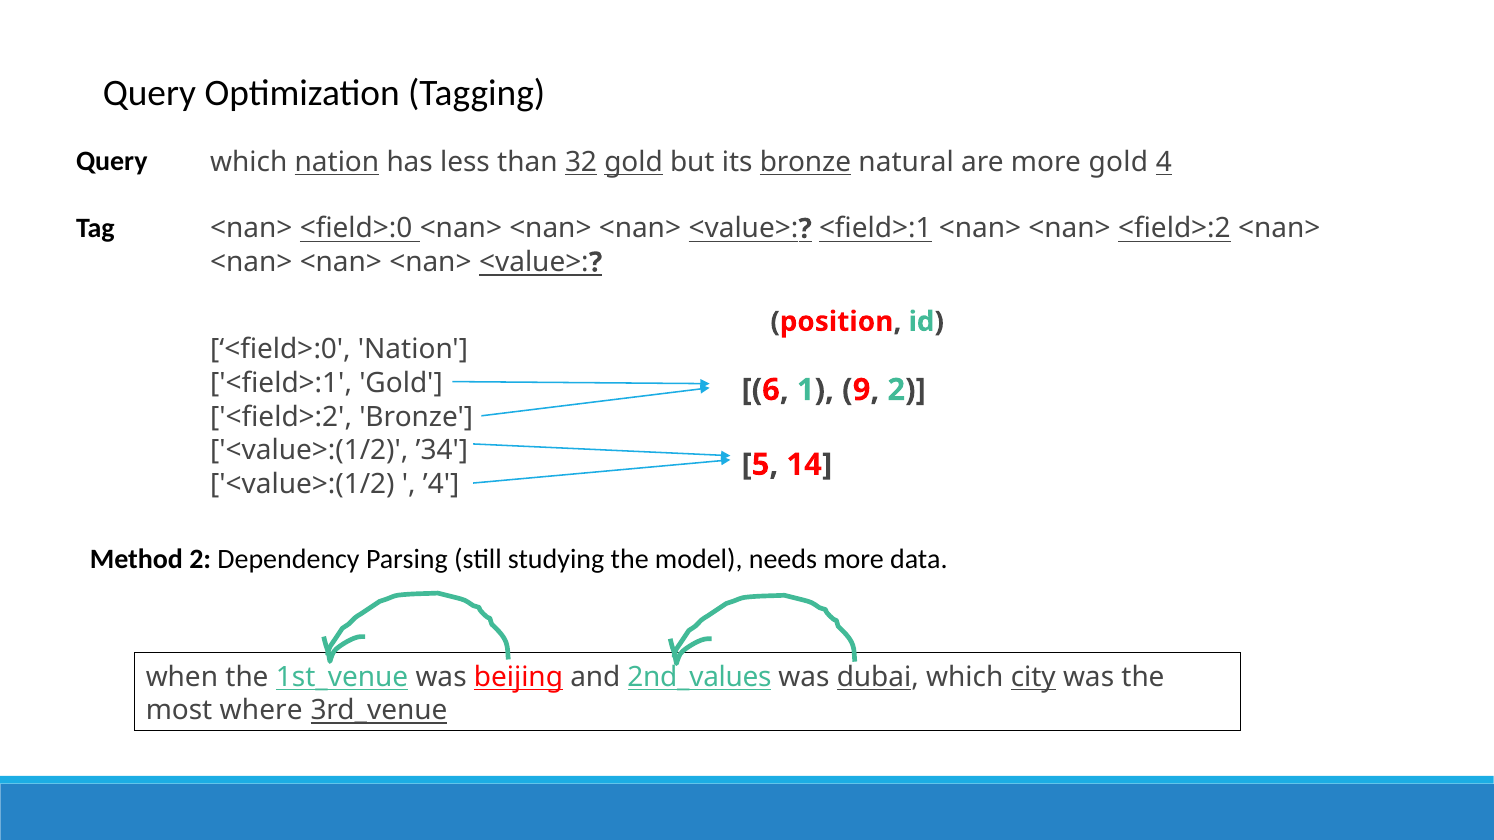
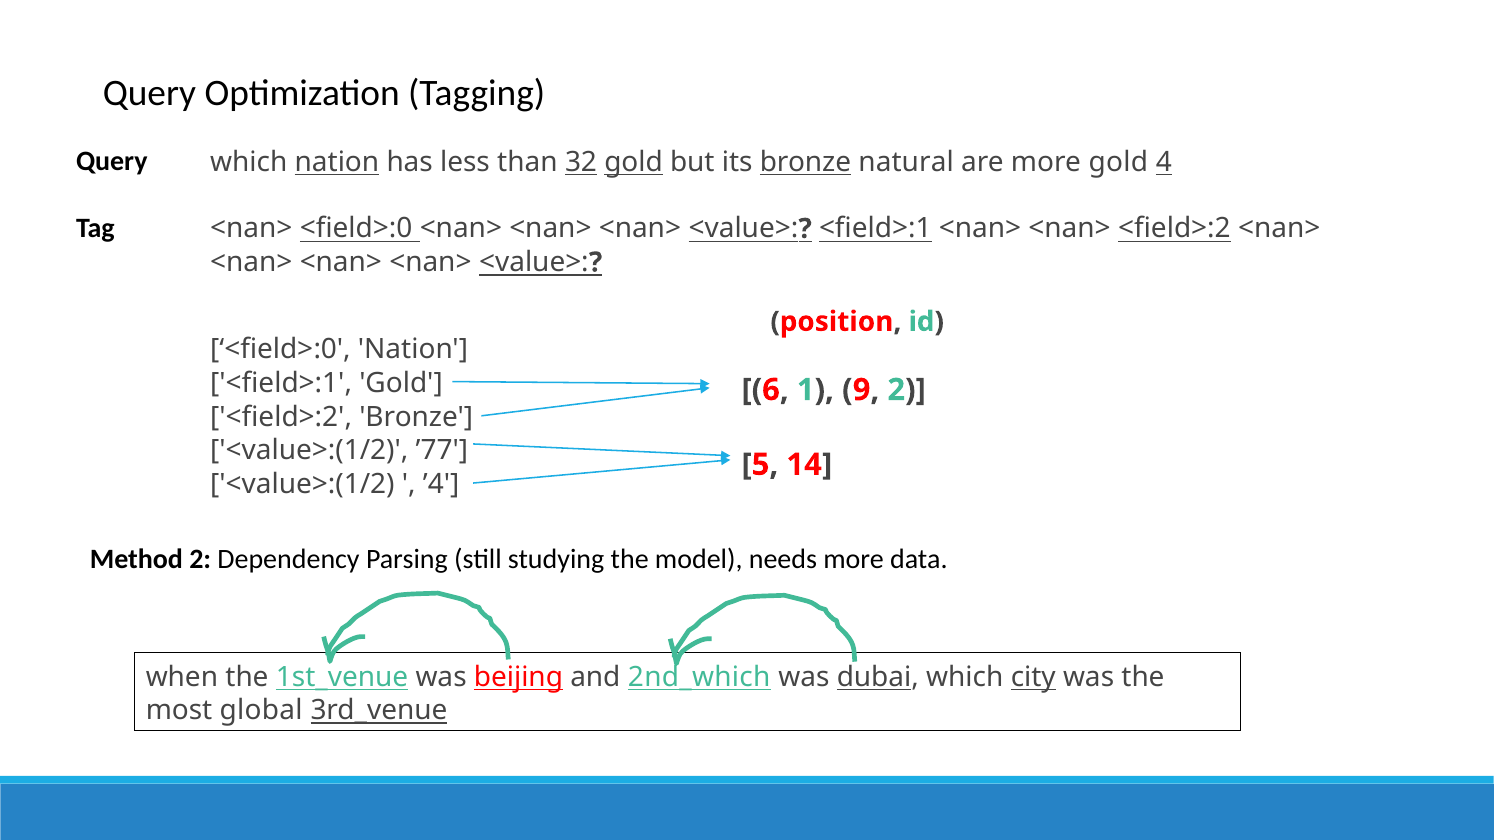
’34: ’34 -> ’77
2nd_values: 2nd_values -> 2nd_which
where: where -> global
